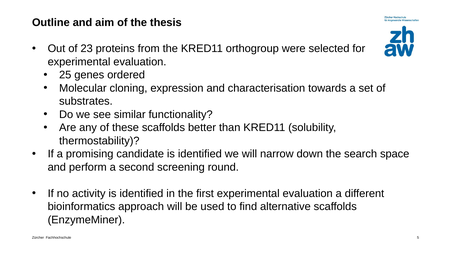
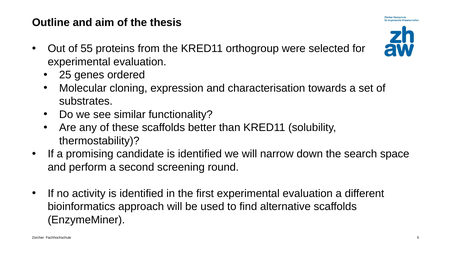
23: 23 -> 55
